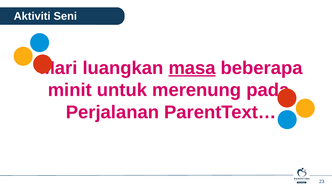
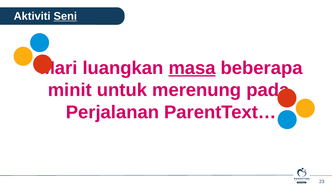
Seni underline: none -> present
